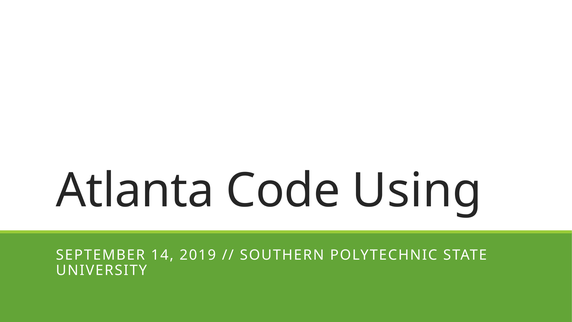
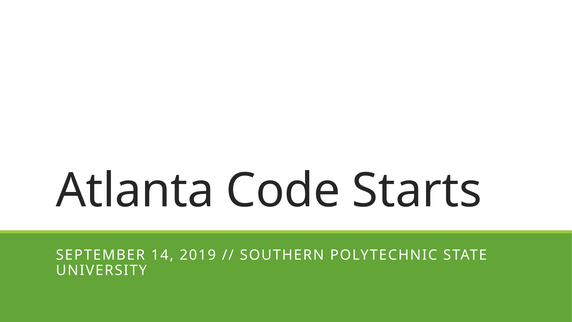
Using: Using -> Starts
